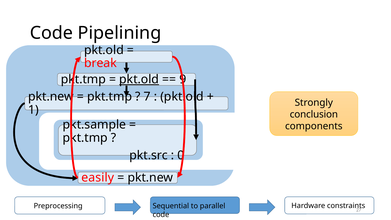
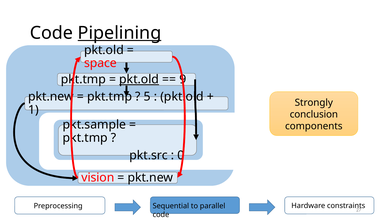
Pipelining underline: none -> present
break: break -> space
7: 7 -> 5
easily: easily -> vision
